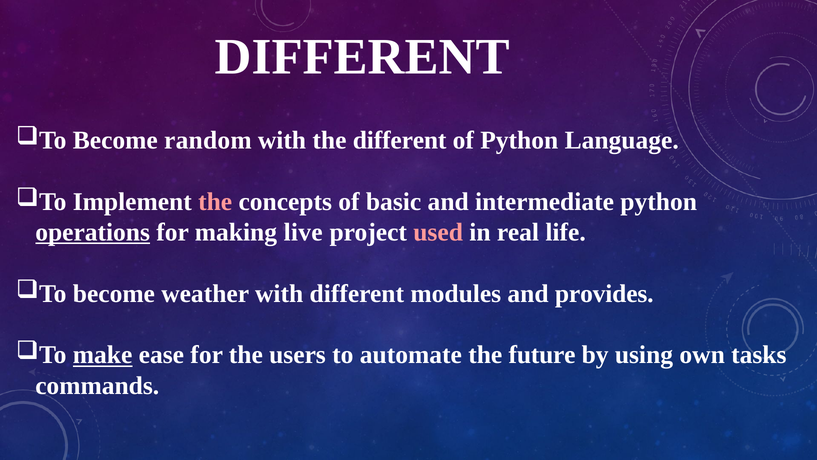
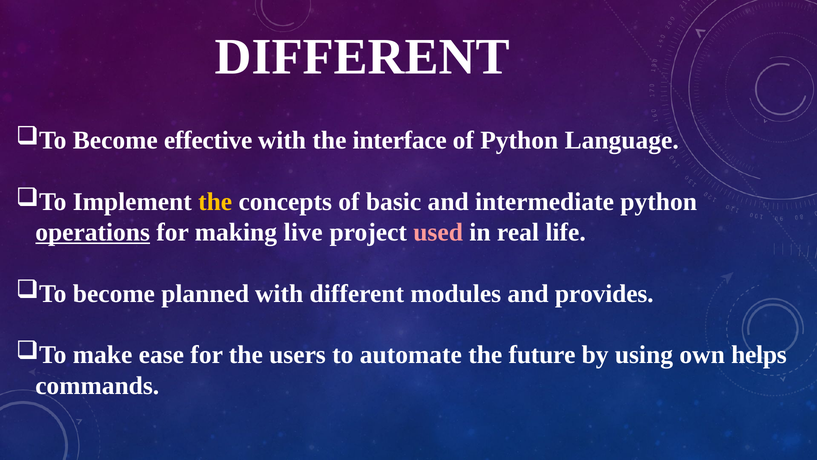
random: random -> effective
the different: different -> interface
the at (215, 202) colour: pink -> yellow
weather: weather -> planned
make underline: present -> none
tasks: tasks -> helps
